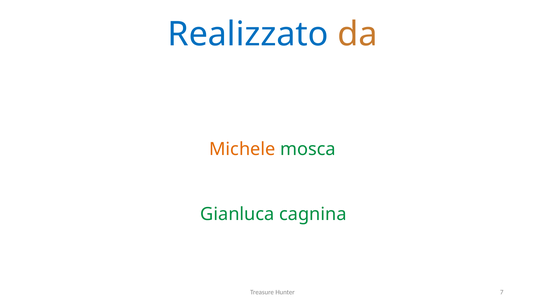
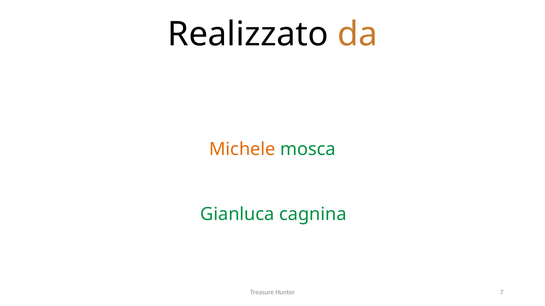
Realizzato colour: blue -> black
